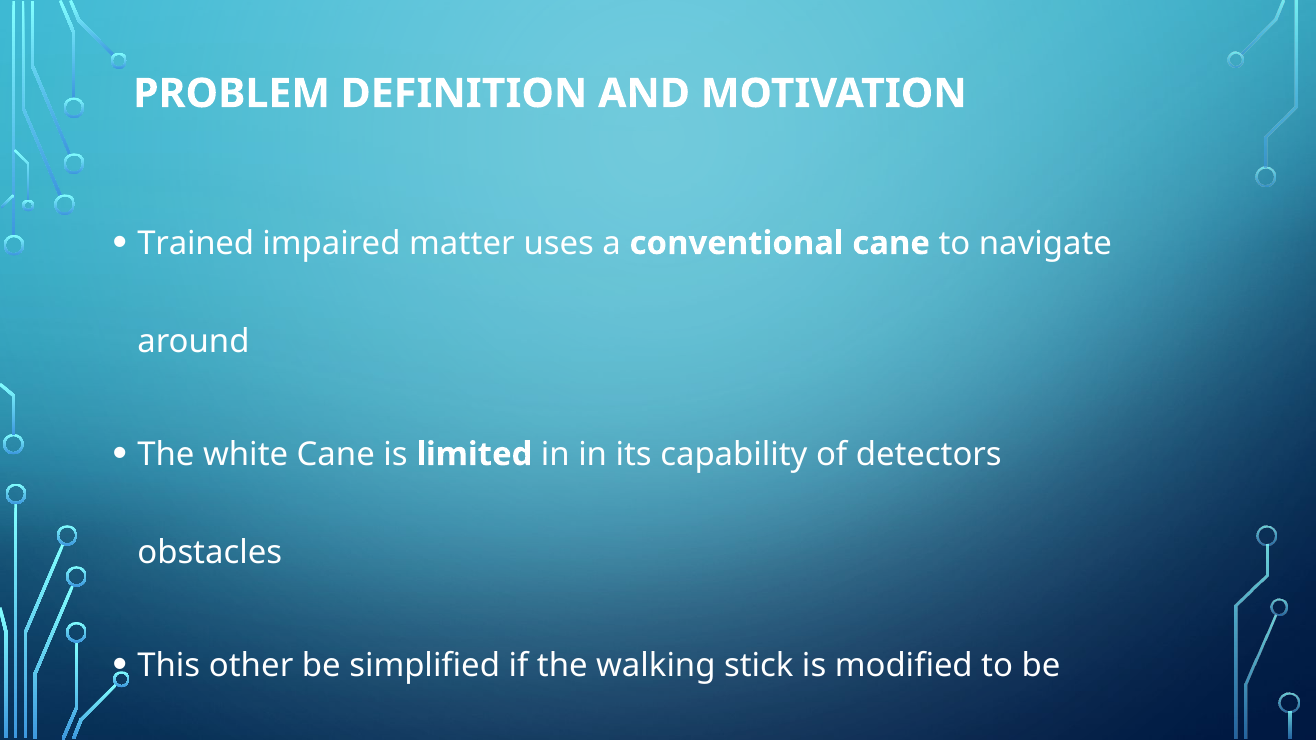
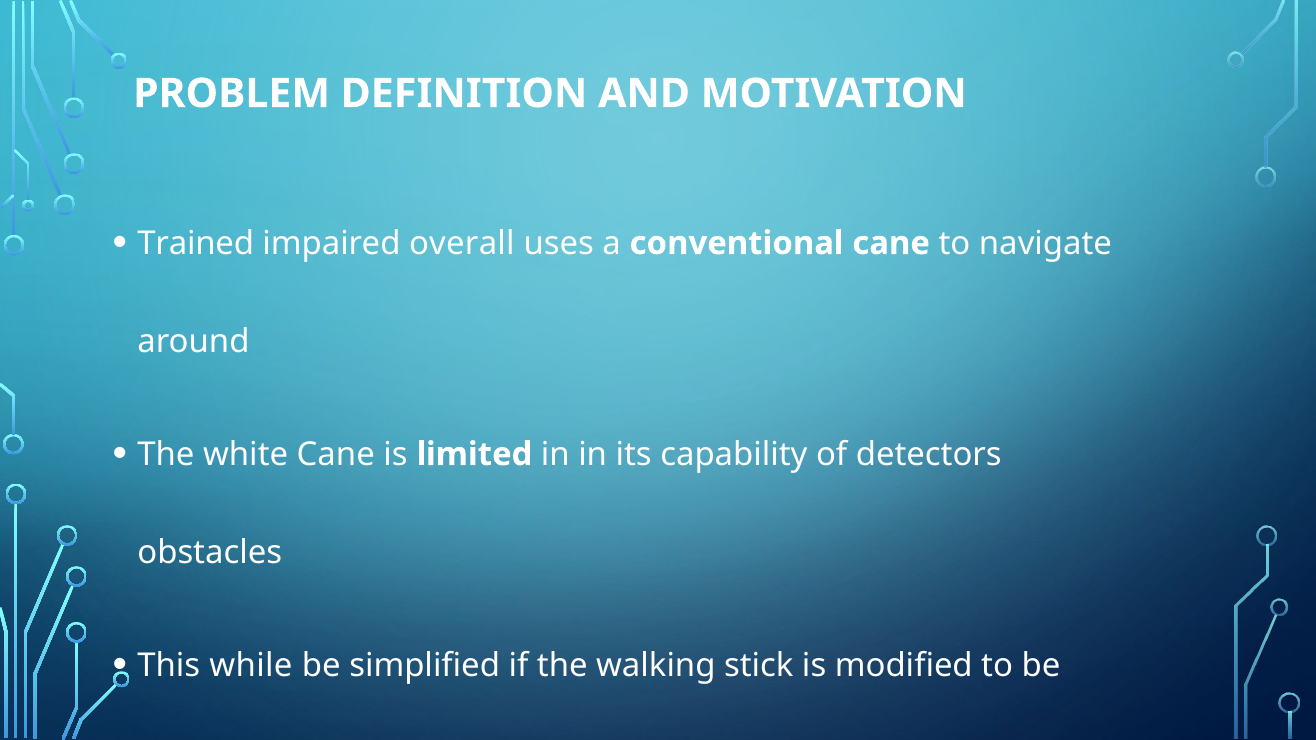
matter: matter -> overall
other: other -> while
